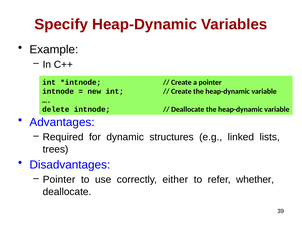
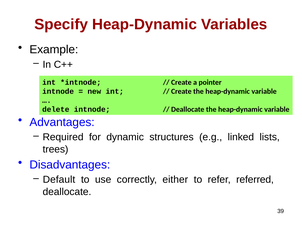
Pointer at (59, 180): Pointer -> Default
whether: whether -> referred
